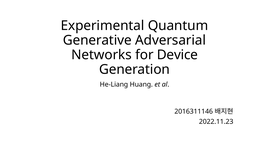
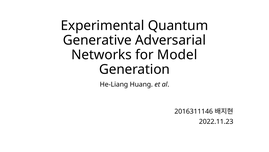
Device: Device -> Model
